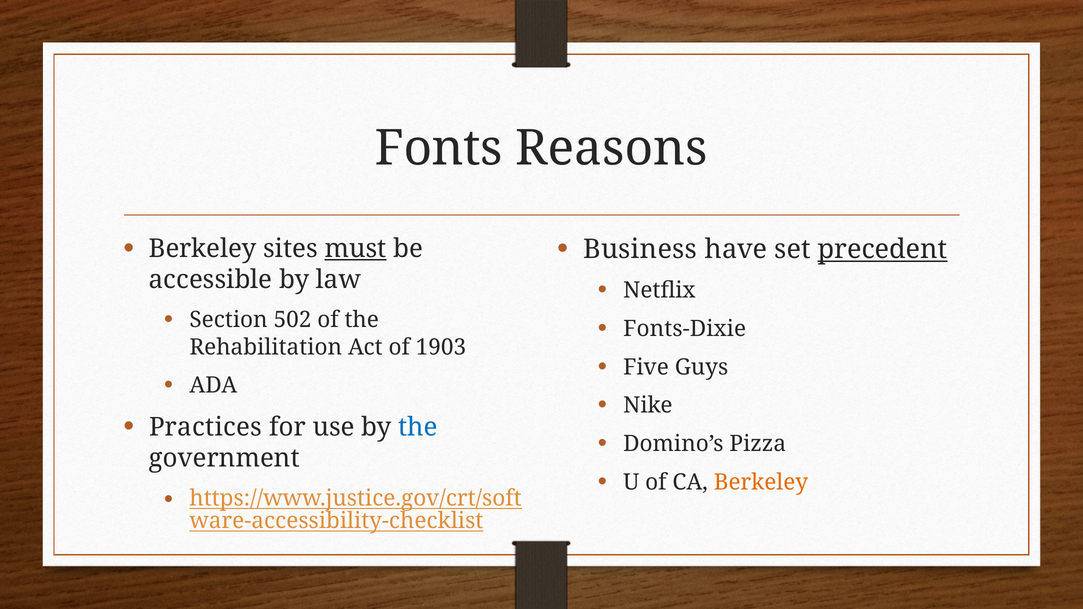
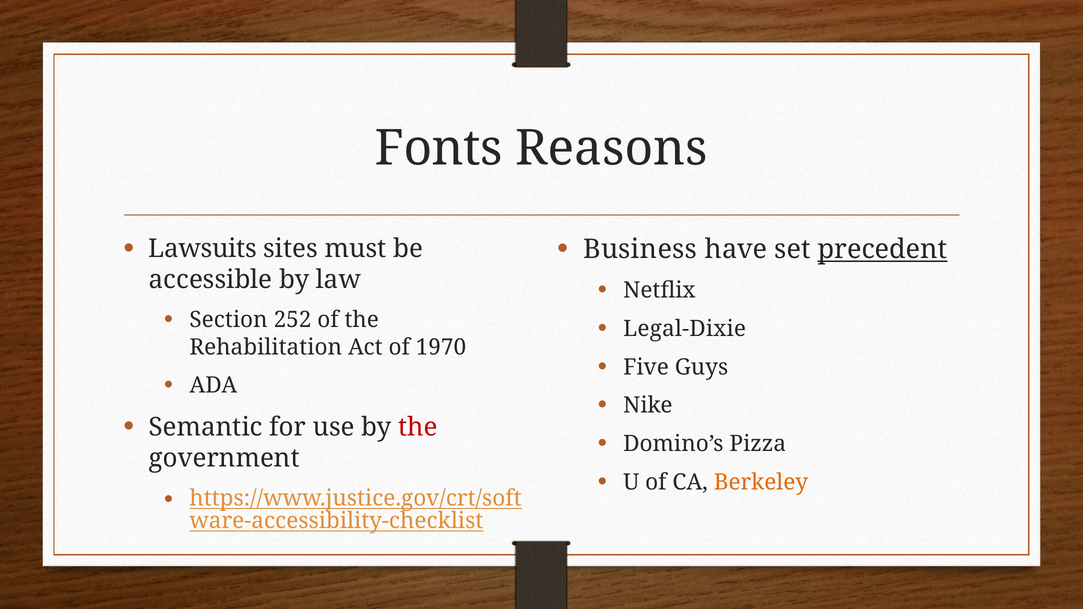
Berkeley at (203, 249): Berkeley -> Lawsuits
must underline: present -> none
502: 502 -> 252
Fonts-Dixie: Fonts-Dixie -> Legal-Dixie
1903: 1903 -> 1970
Practices: Practices -> Semantic
the at (418, 427) colour: blue -> red
